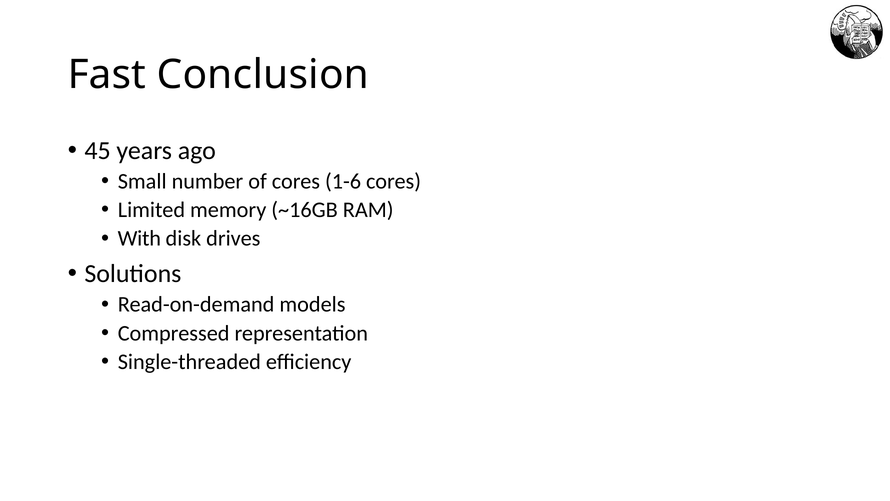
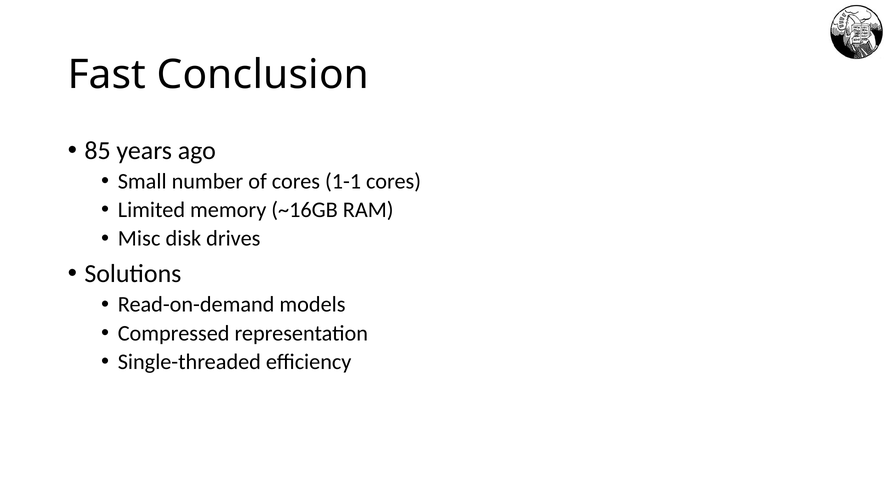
45: 45 -> 85
1-6: 1-6 -> 1-1
With: With -> Misc
